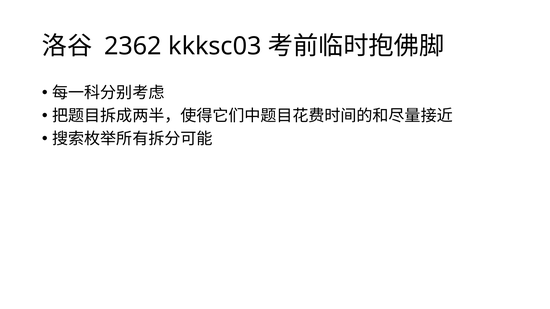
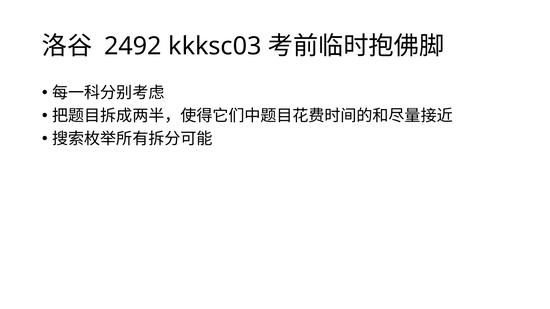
2362: 2362 -> 2492
